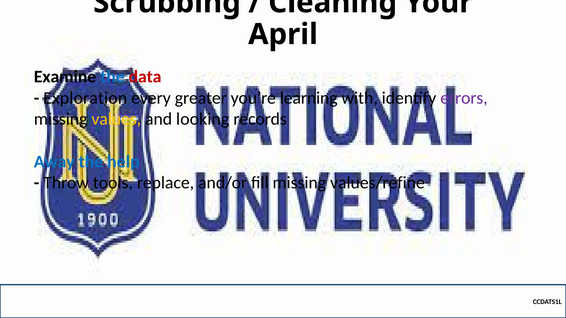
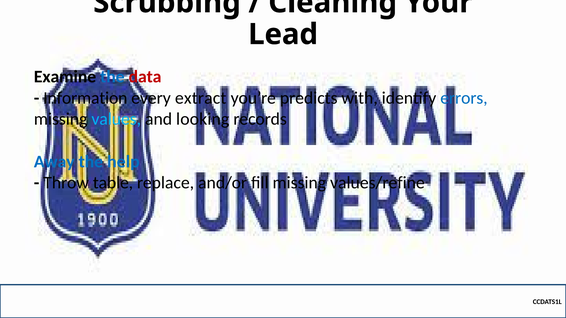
April: April -> Lead
Exploration: Exploration -> Information
greater: greater -> extract
learning: learning -> predicts
errors colour: purple -> blue
values colour: yellow -> light blue
tools: tools -> table
